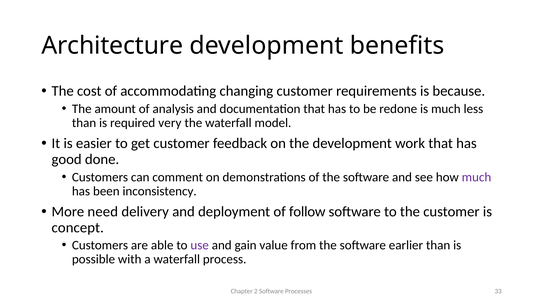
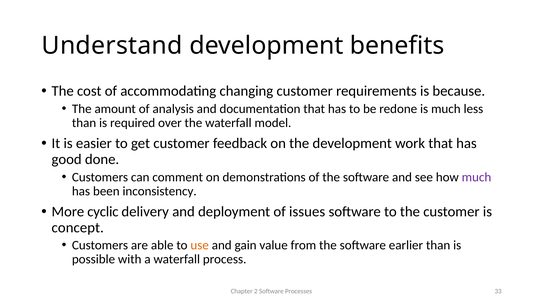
Architecture: Architecture -> Understand
very: very -> over
need: need -> cyclic
follow: follow -> issues
use colour: purple -> orange
